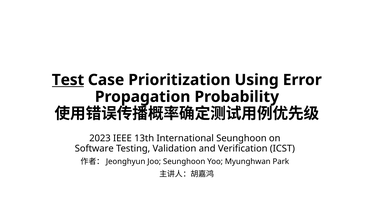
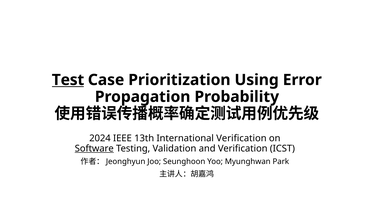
2023: 2023 -> 2024
International Seunghoon: Seunghoon -> Verification
Software underline: none -> present
